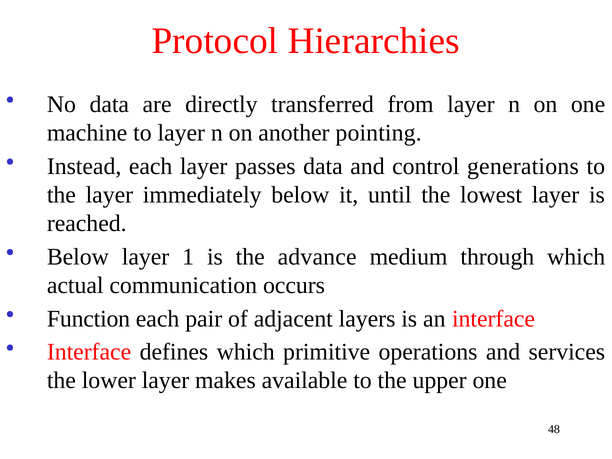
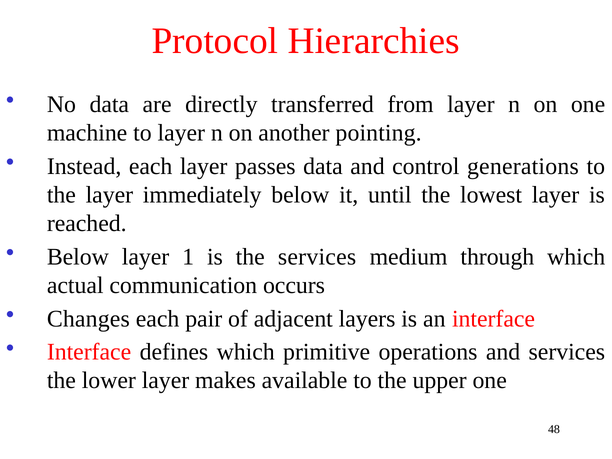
the advance: advance -> services
Function: Function -> Changes
